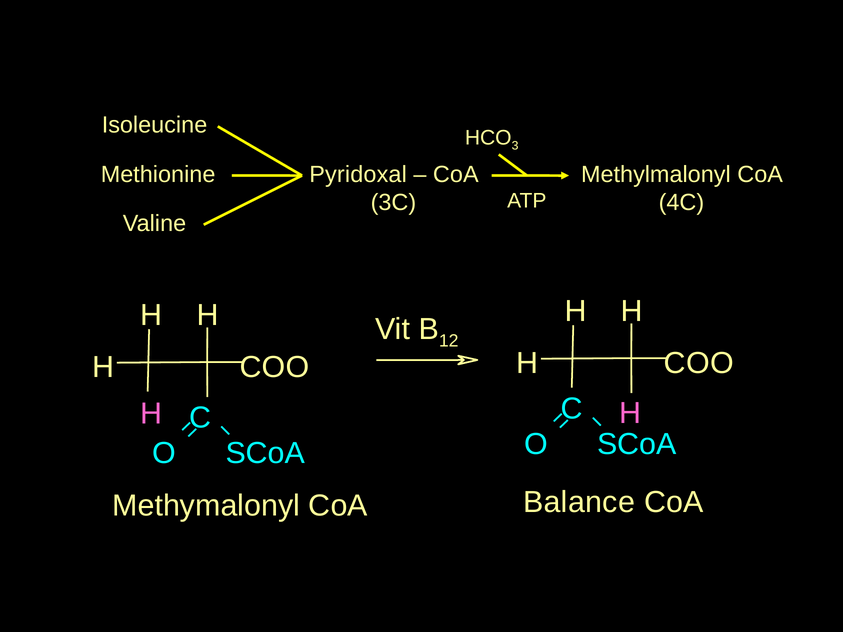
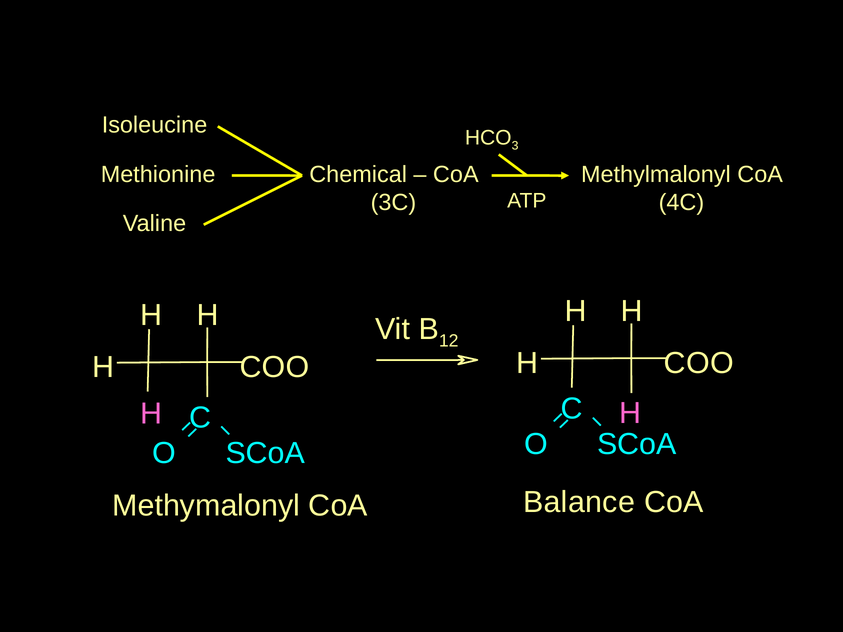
Pyridoxal: Pyridoxal -> Chemical
